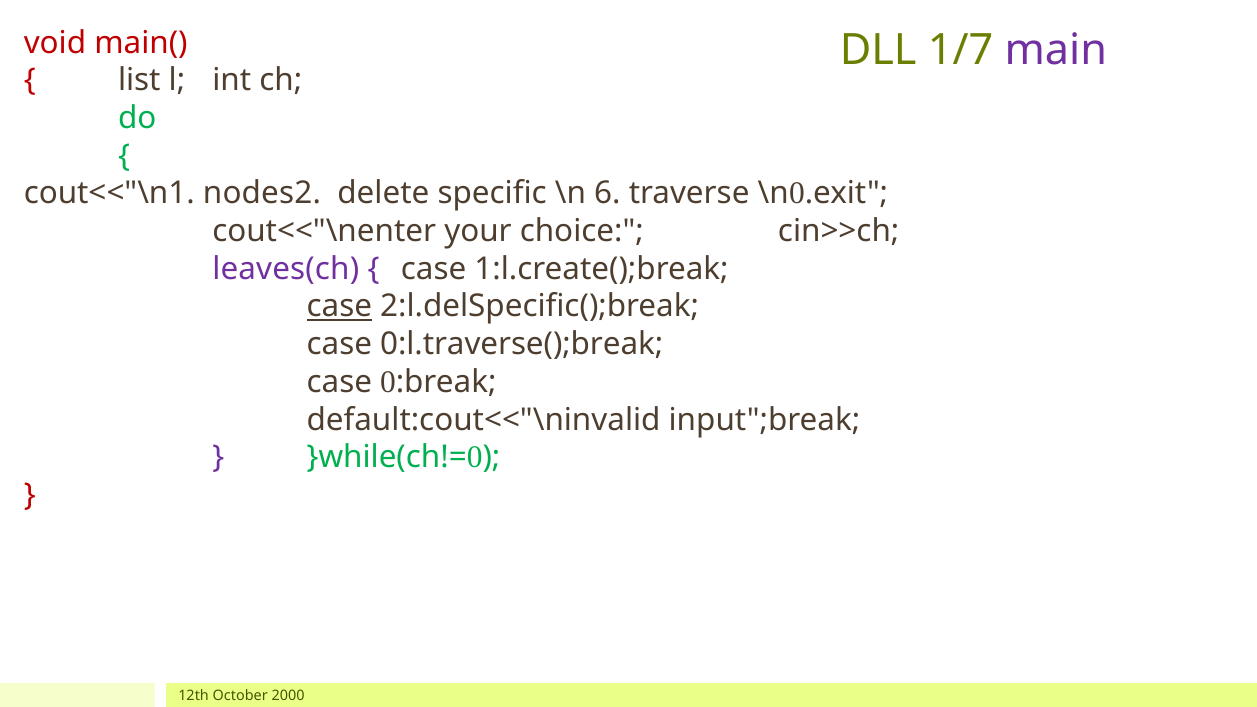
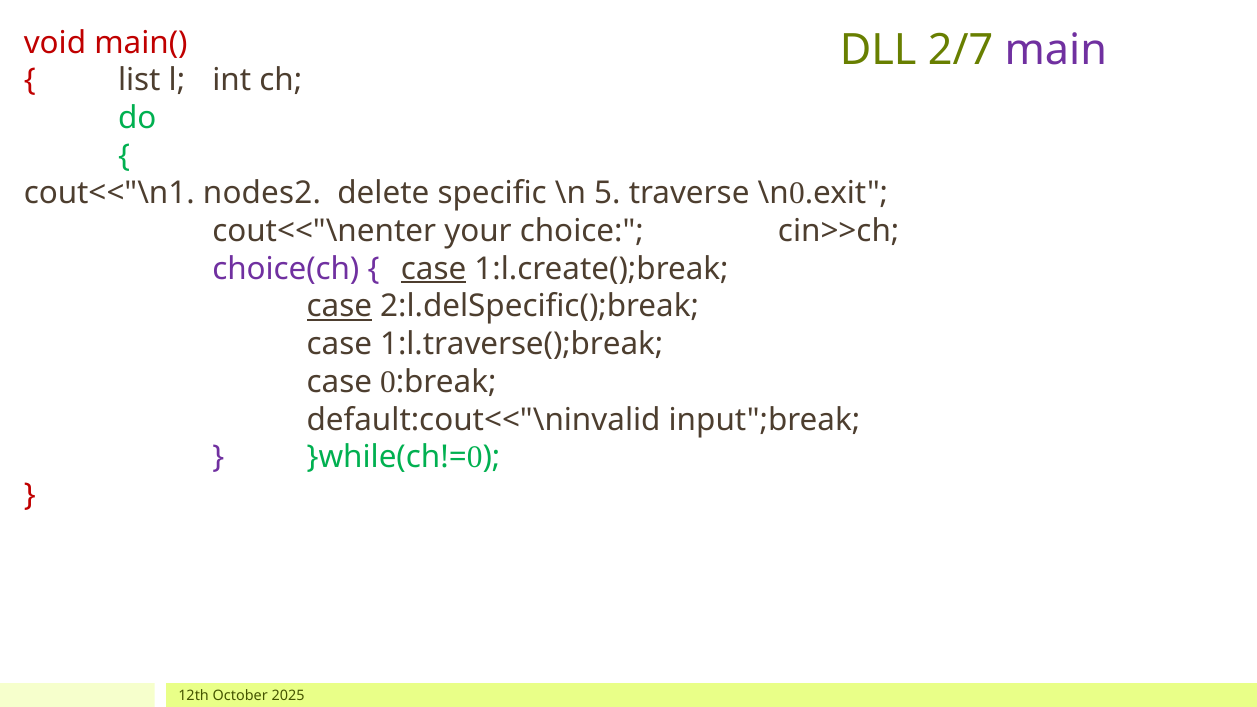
1/7: 1/7 -> 2/7
6: 6 -> 5
leaves(ch: leaves(ch -> choice(ch
case at (434, 269) underline: none -> present
0:l.traverse();break: 0:l.traverse();break -> 1:l.traverse();break
2000: 2000 -> 2025
